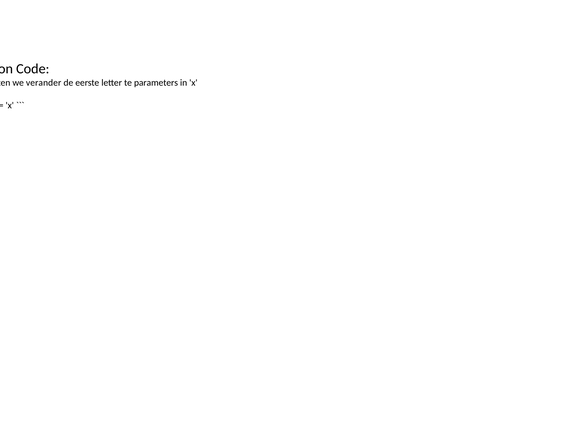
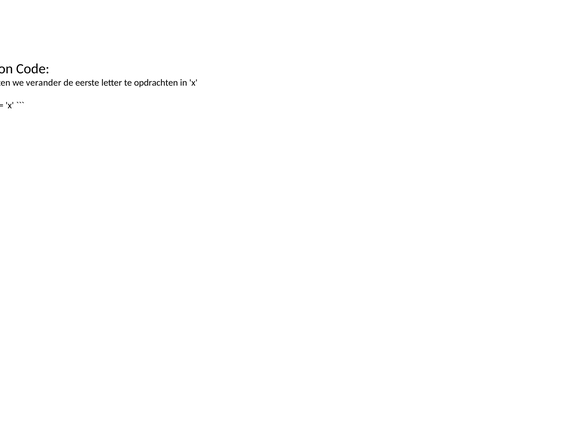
parameters: parameters -> opdrachten
